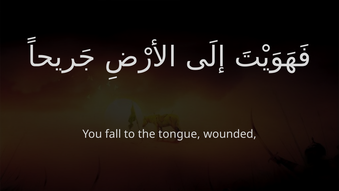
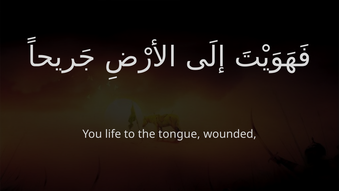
fall: fall -> life
